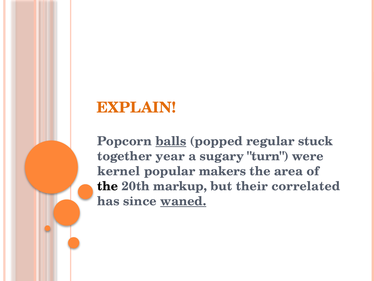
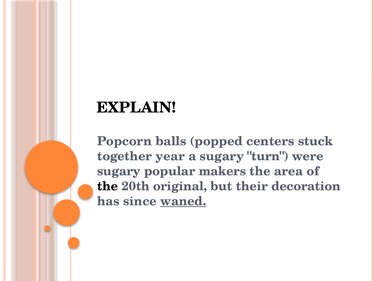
EXPLAIN colour: orange -> black
balls underline: present -> none
regular: regular -> centers
kernel at (119, 171): kernel -> sugary
markup: markup -> original
correlated: correlated -> decoration
